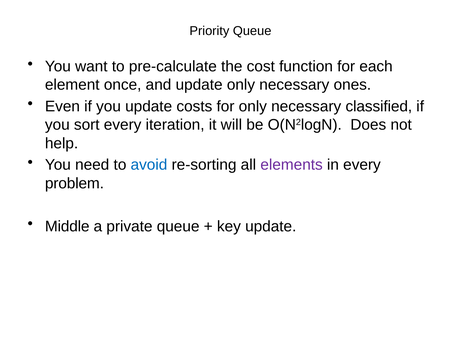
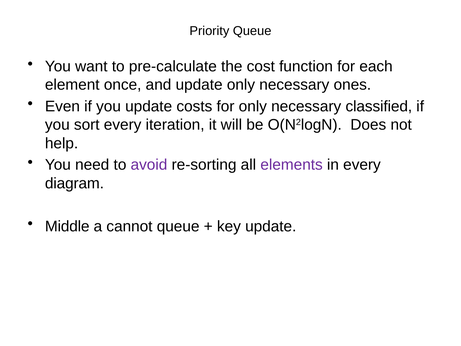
avoid colour: blue -> purple
problem: problem -> diagram
private: private -> cannot
